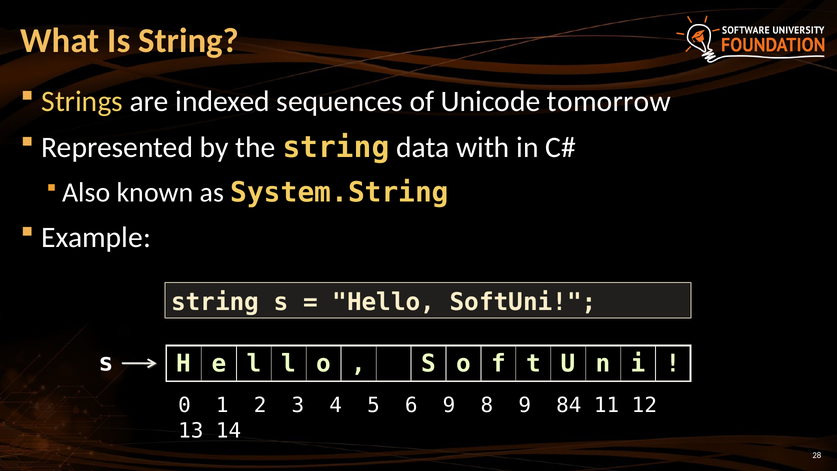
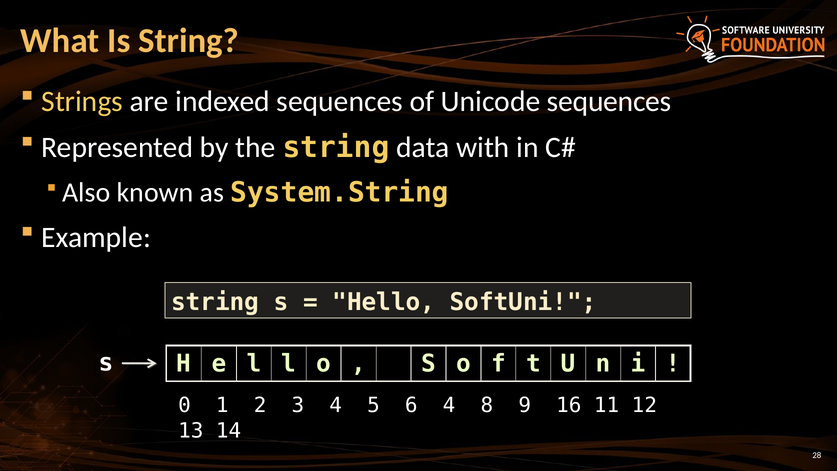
Unicode tomorrow: tomorrow -> sequences
6 9: 9 -> 4
84: 84 -> 16
